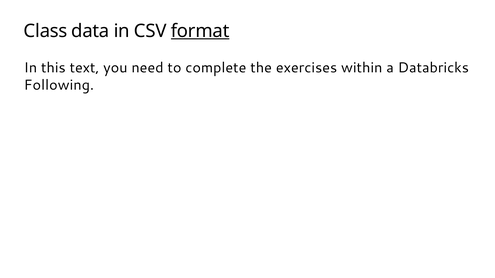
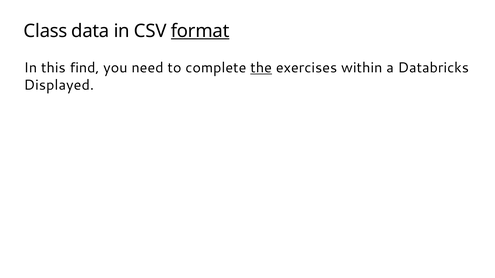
text: text -> find
the underline: none -> present
Following: Following -> Displayed
